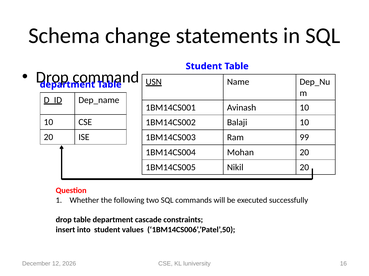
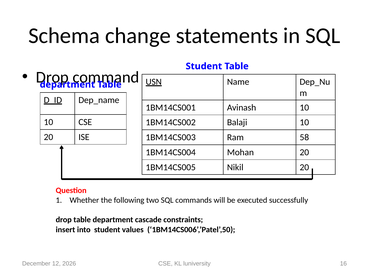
99: 99 -> 58
